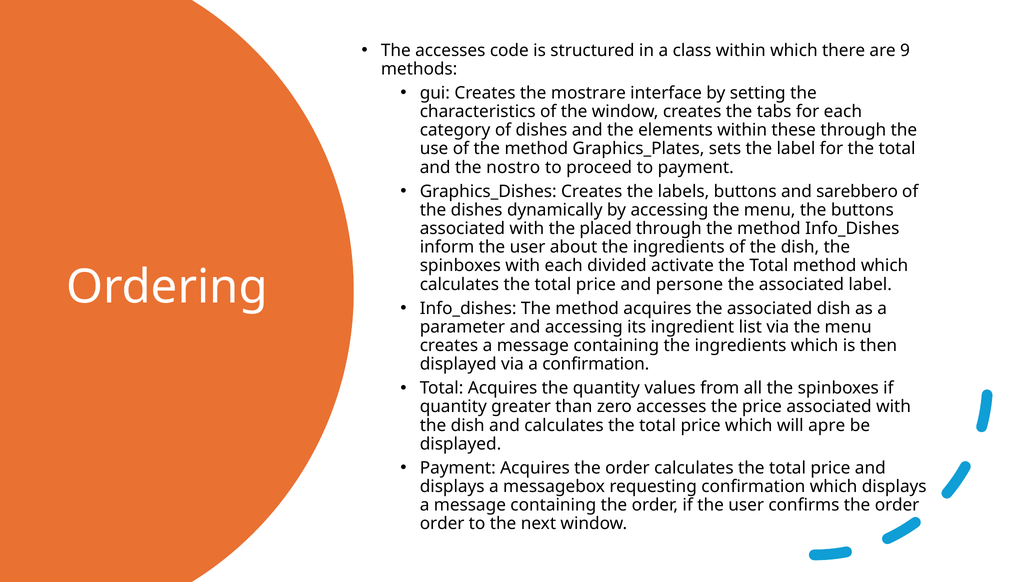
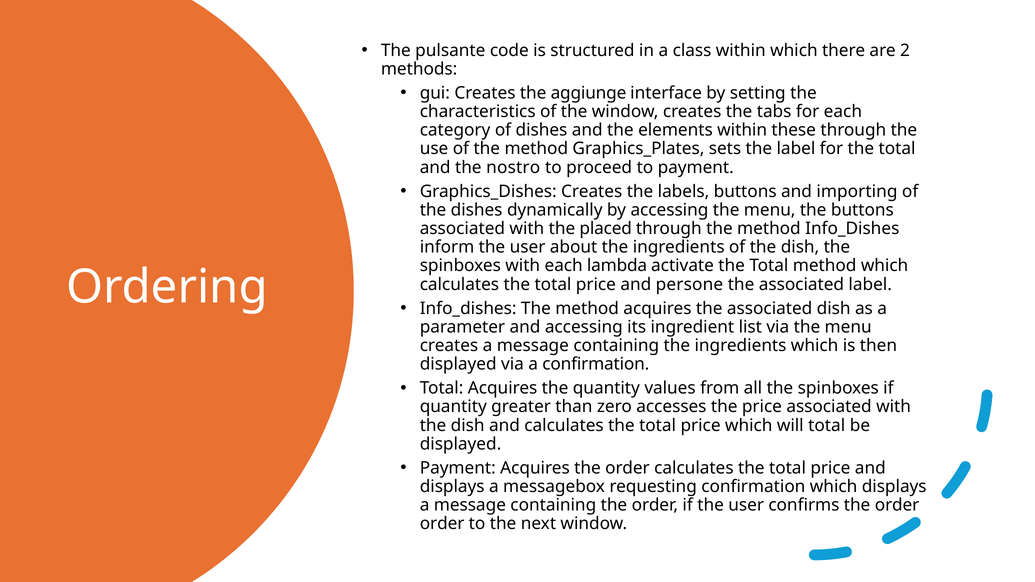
The accesses: accesses -> pulsante
9: 9 -> 2
mostrare: mostrare -> aggiunge
sarebbero: sarebbero -> importing
divided: divided -> lambda
will apre: apre -> total
